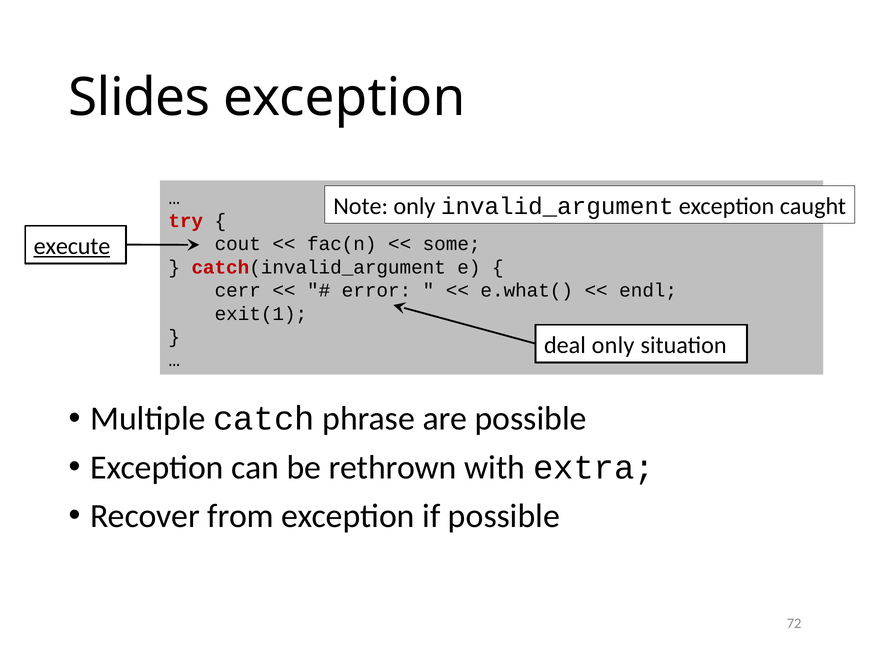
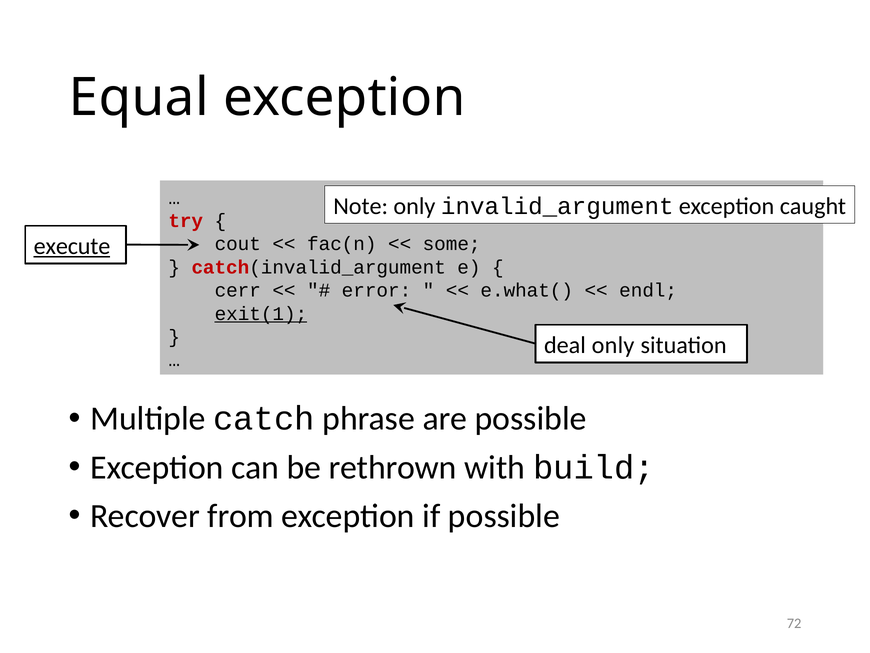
Slides: Slides -> Equal
exit(1 underline: none -> present
extra: extra -> build
